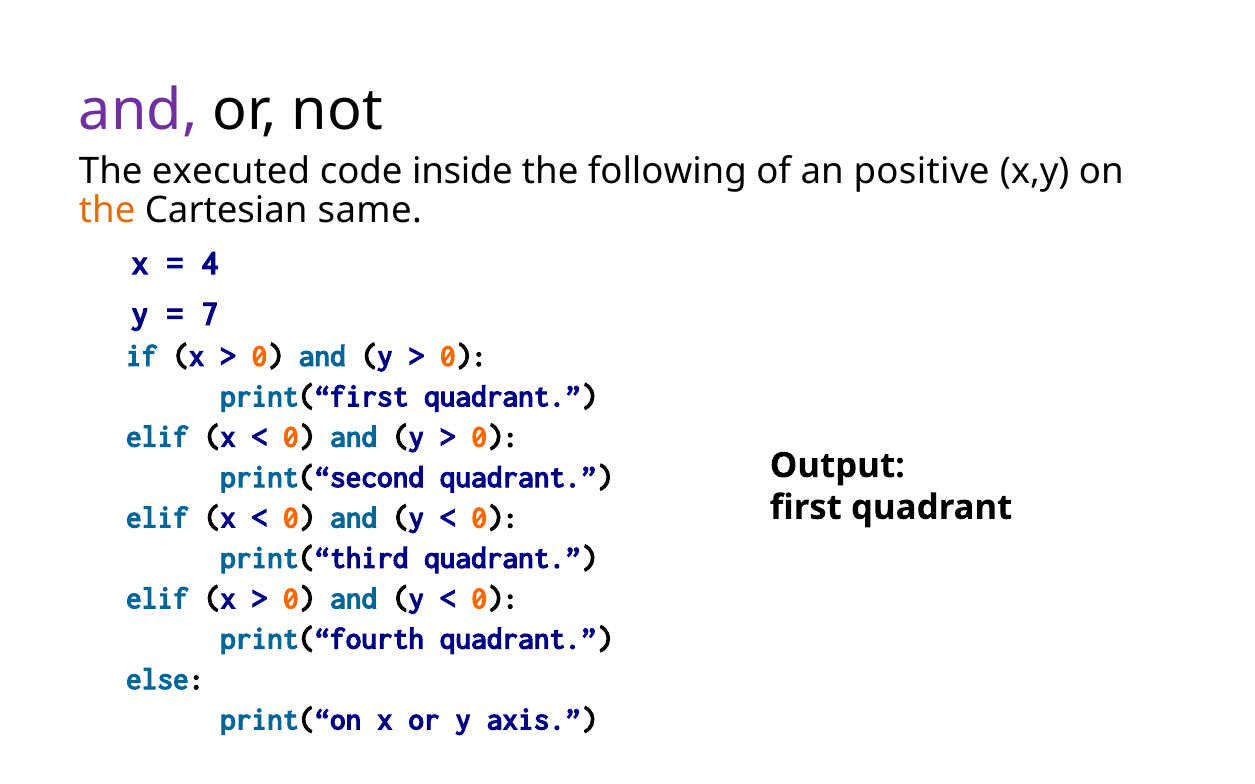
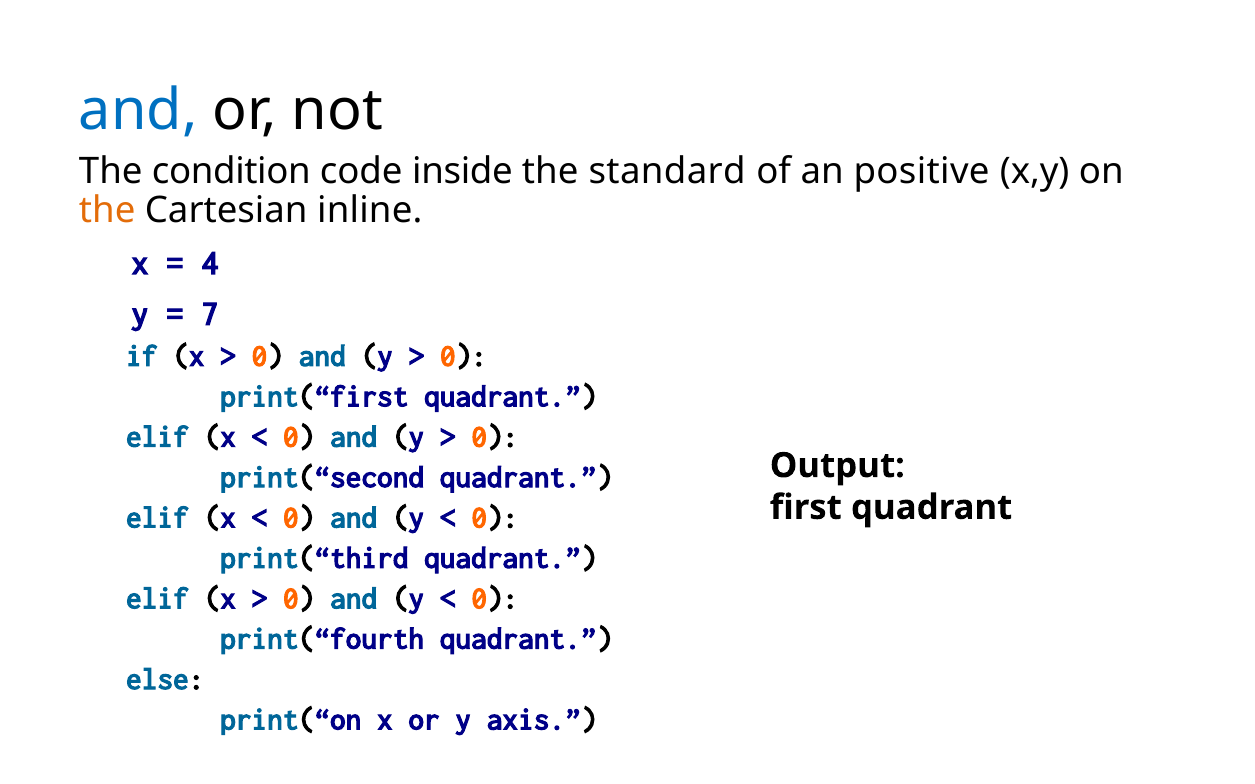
and at (138, 111) colour: purple -> blue
executed: executed -> condition
following: following -> standard
same: same -> inline
